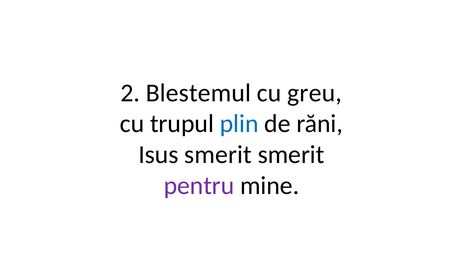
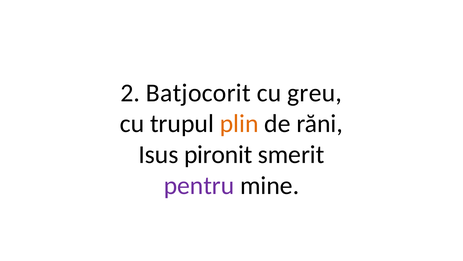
Blestemul: Blestemul -> Batjocorit
plin colour: blue -> orange
Isus smerit: smerit -> pironit
